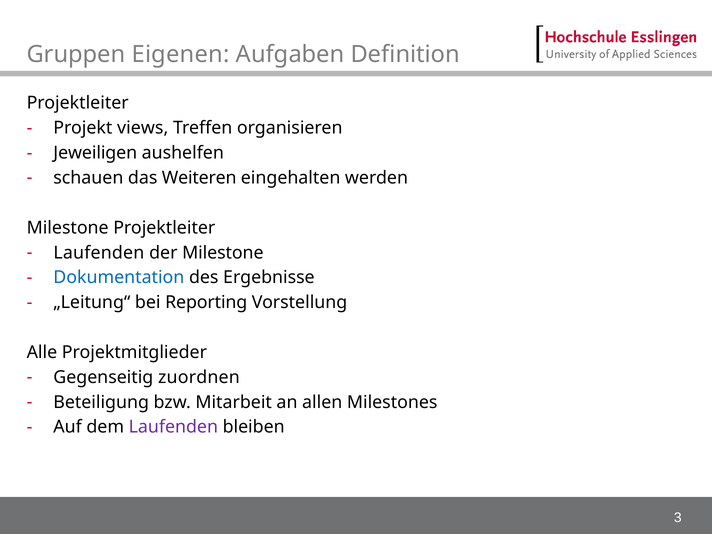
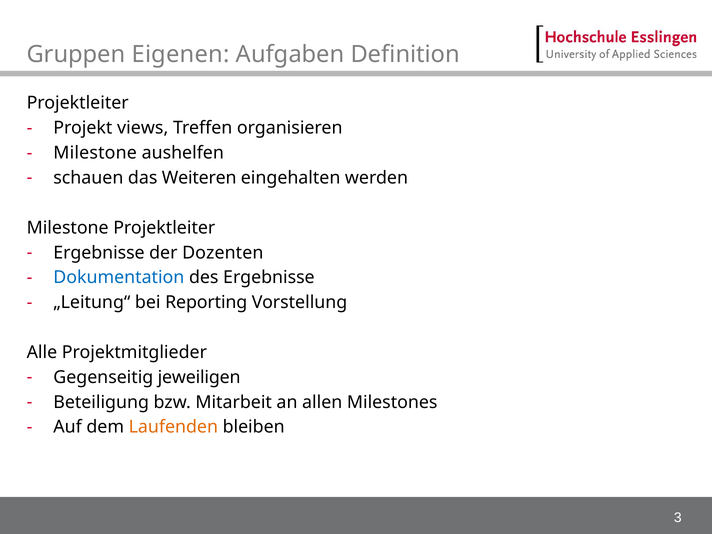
Jeweiligen at (95, 153): Jeweiligen -> Milestone
Laufenden at (99, 253): Laufenden -> Ergebnisse
der Milestone: Milestone -> Dozenten
zuordnen: zuordnen -> jeweiligen
Laufenden at (173, 427) colour: purple -> orange
